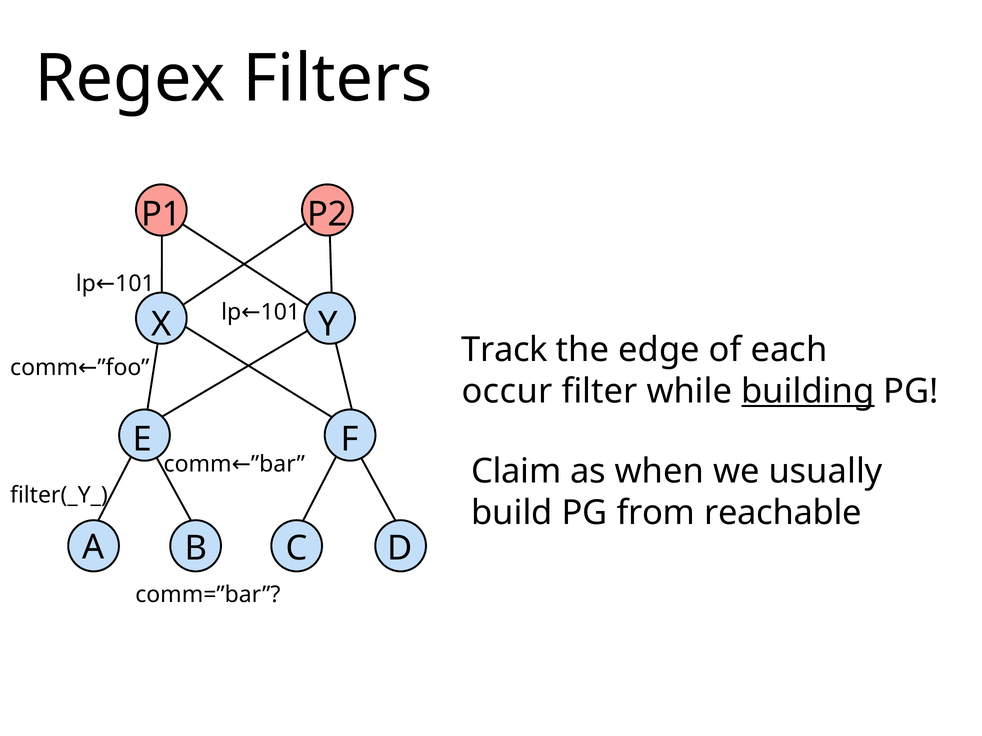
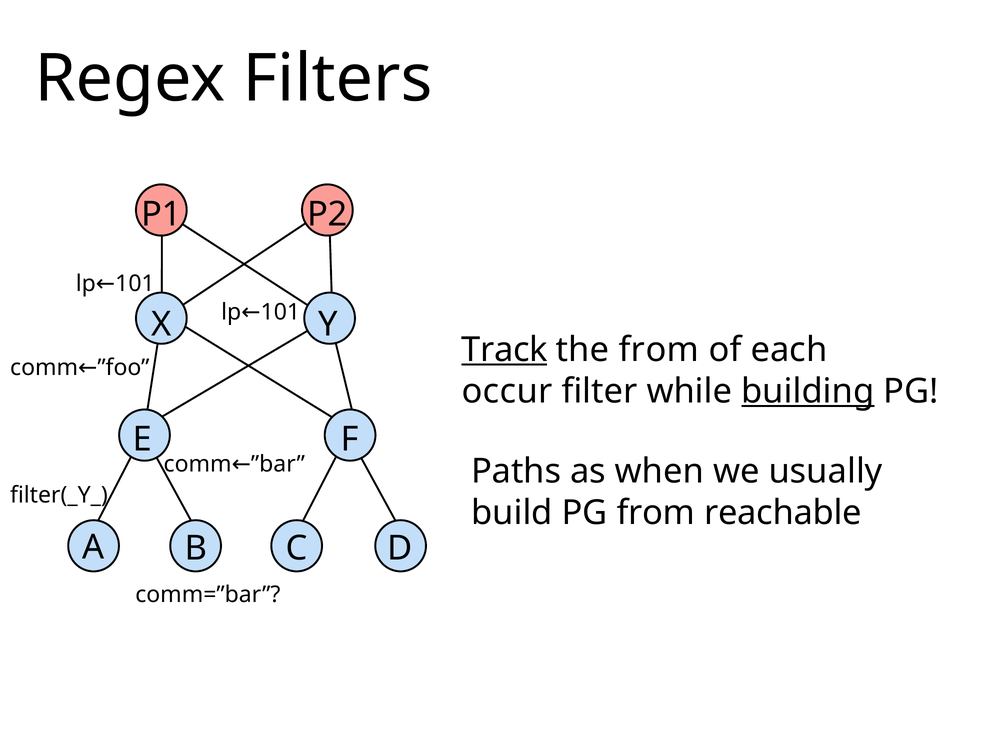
Track underline: none -> present
the edge: edge -> from
Claim: Claim -> Paths
